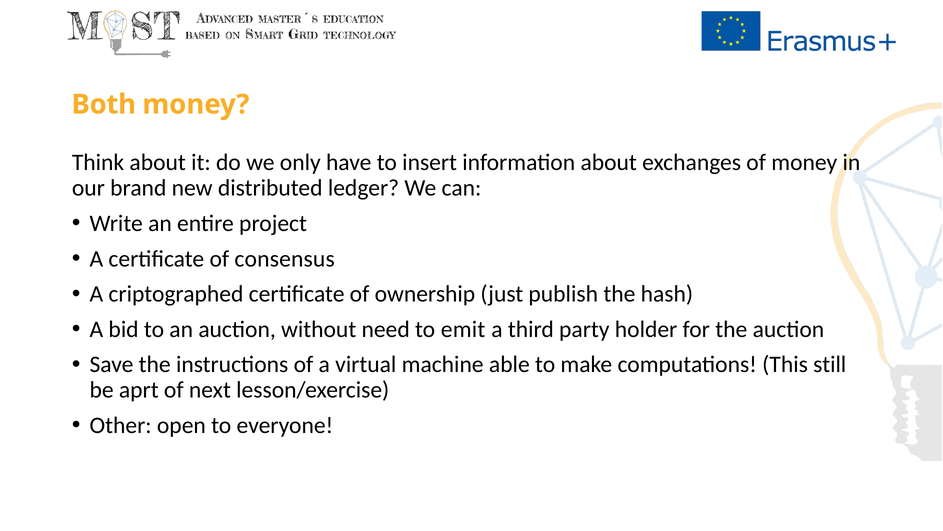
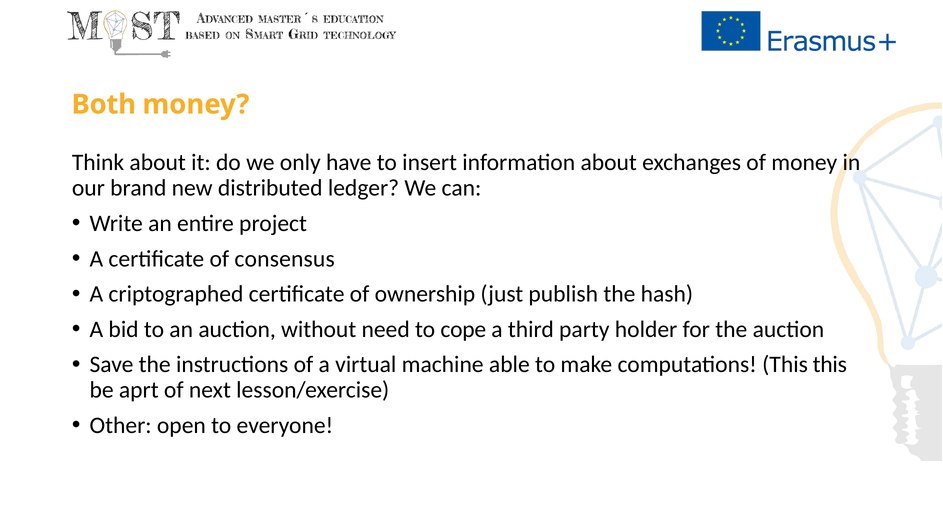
emit: emit -> cope
This still: still -> this
